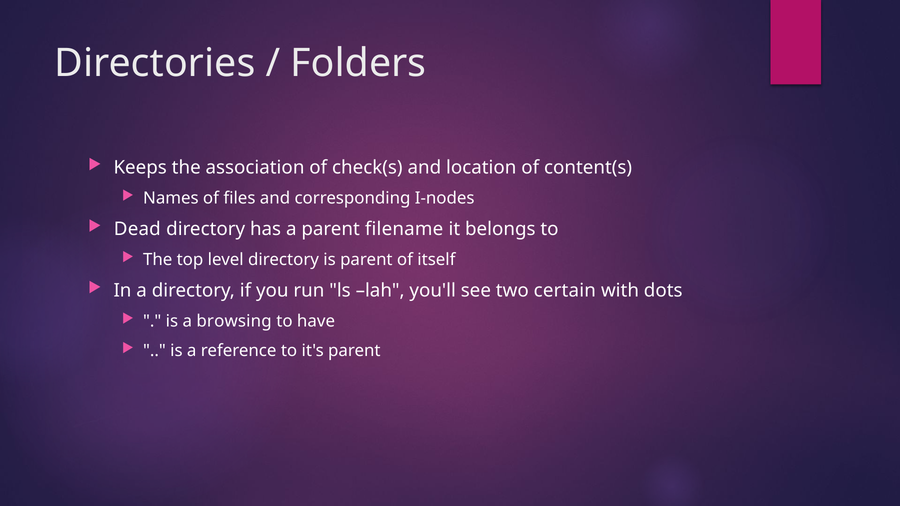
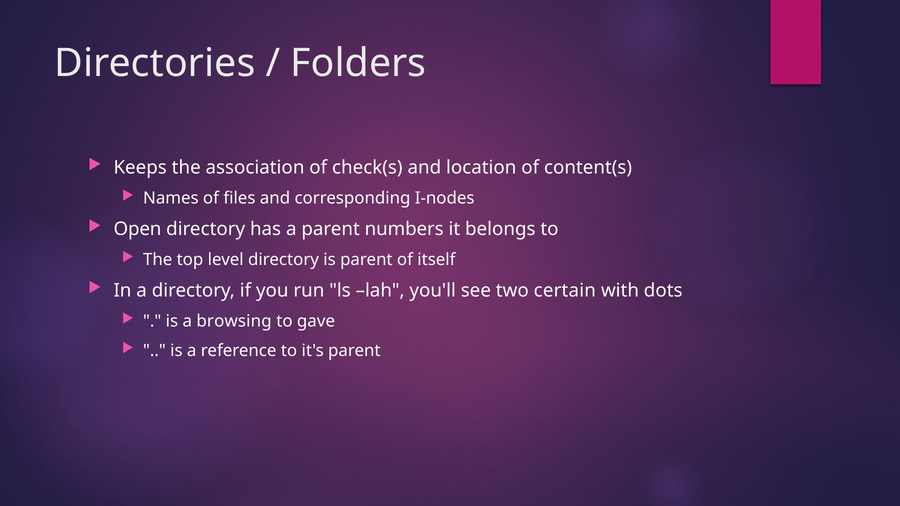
Dead: Dead -> Open
filename: filename -> numbers
have: have -> gave
